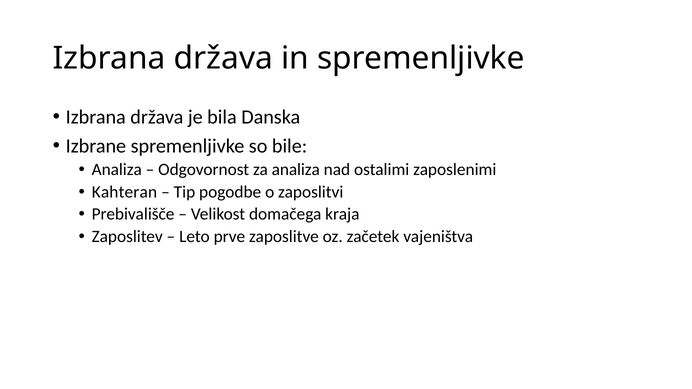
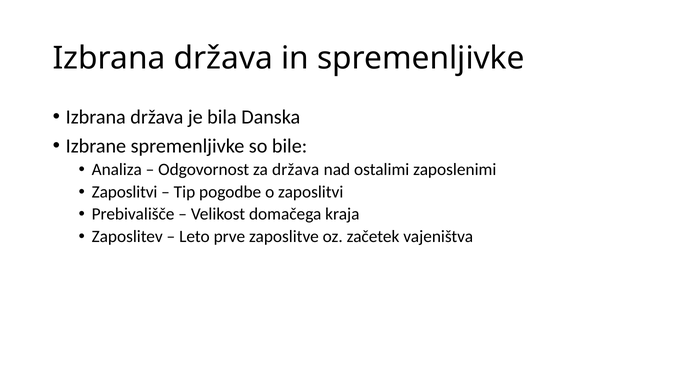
za analiza: analiza -> država
Kahteran at (124, 192): Kahteran -> Zaposlitvi
